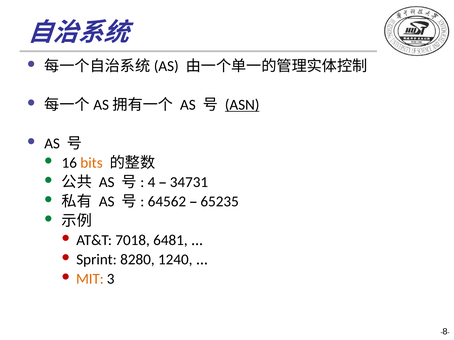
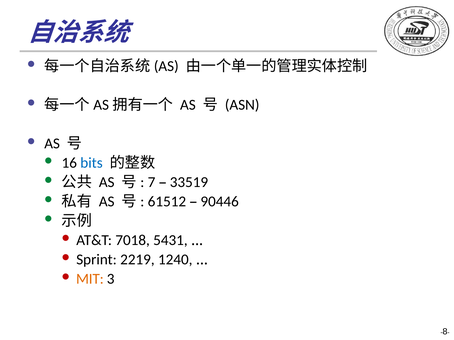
ASN underline: present -> none
bits colour: orange -> blue
4: 4 -> 7
34731: 34731 -> 33519
64562: 64562 -> 61512
65235: 65235 -> 90446
6481: 6481 -> 5431
8280: 8280 -> 2219
